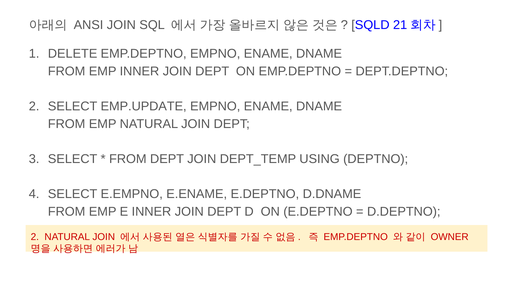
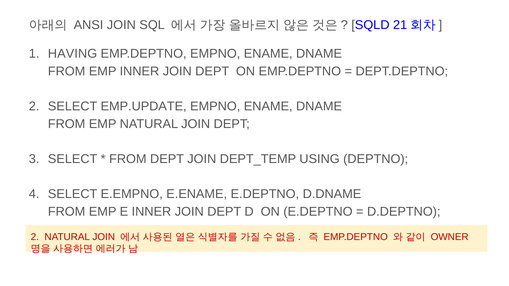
DELETE: DELETE -> HAVING
